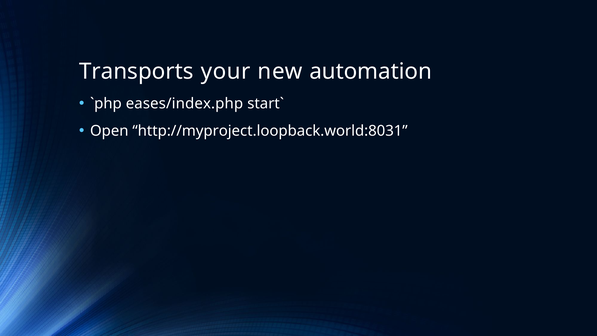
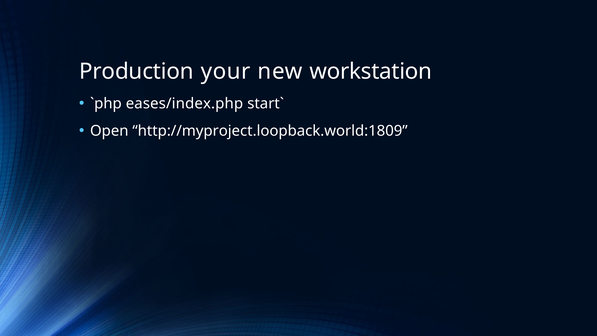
Transports: Transports -> Production
automation: automation -> workstation
http://myproject.loopback.world:8031: http://myproject.loopback.world:8031 -> http://myproject.loopback.world:1809
